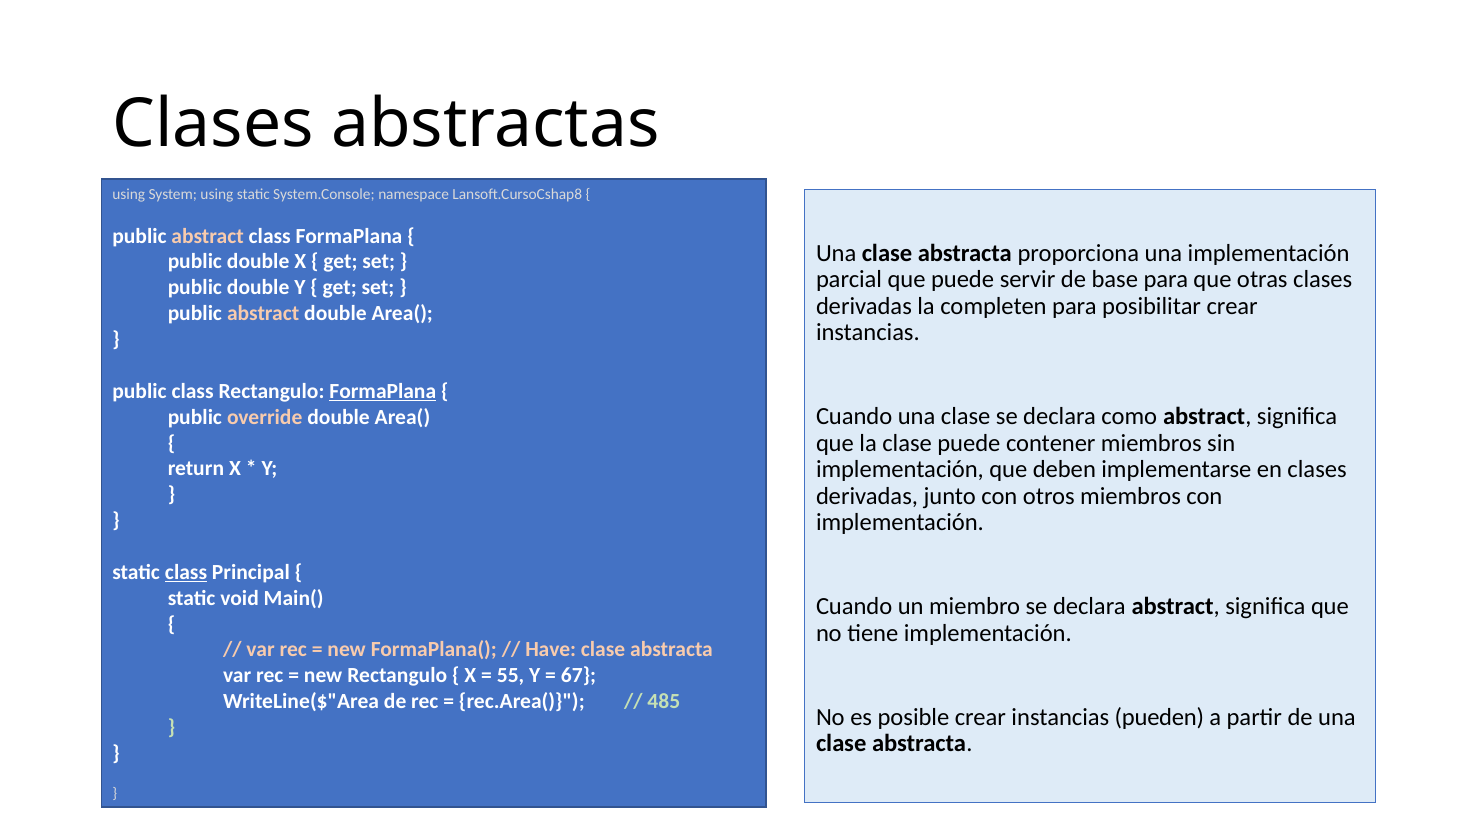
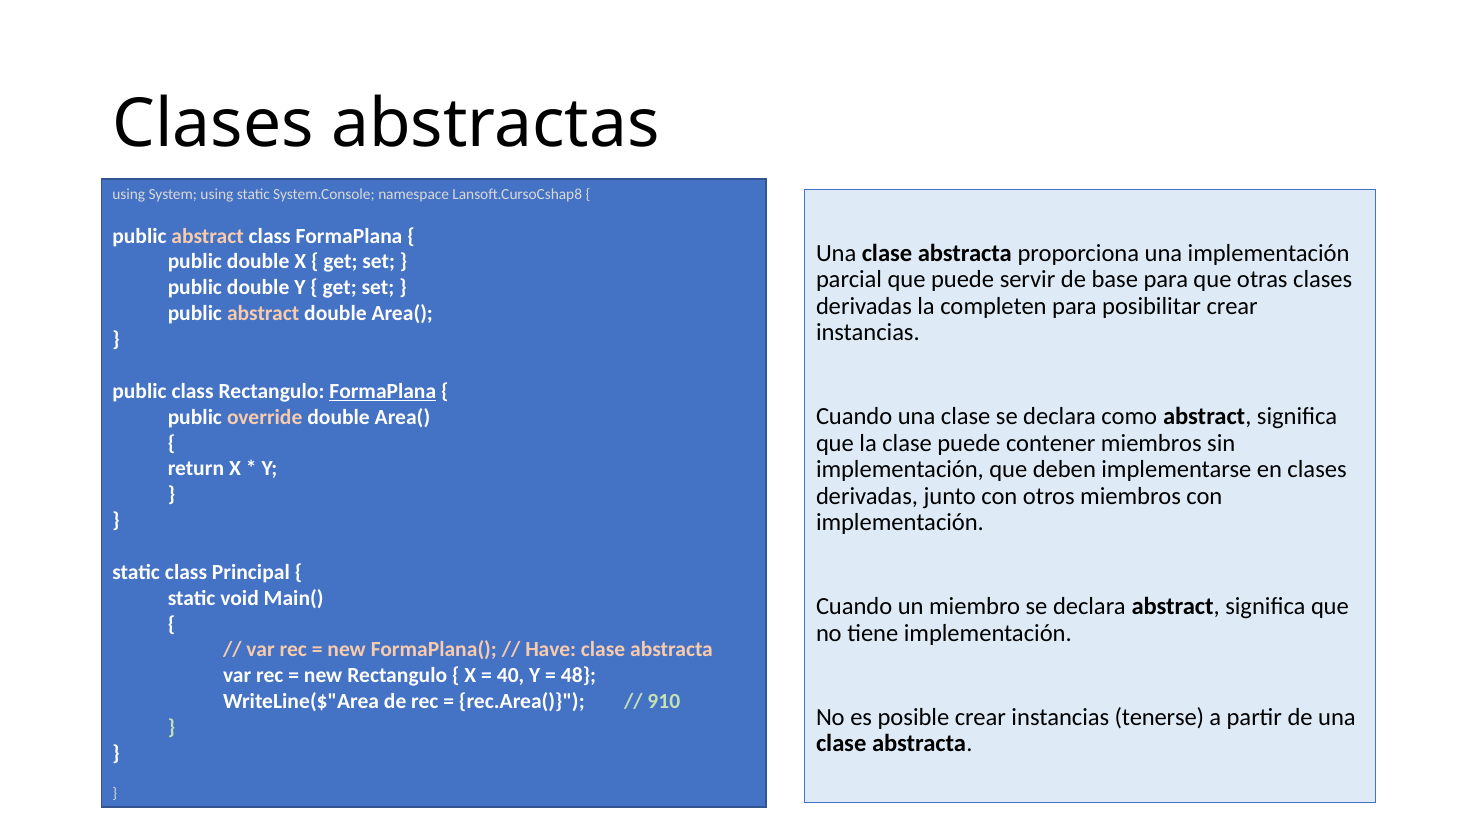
class at (186, 572) underline: present -> none
55: 55 -> 40
67: 67 -> 48
485: 485 -> 910
pueden: pueden -> tenerse
